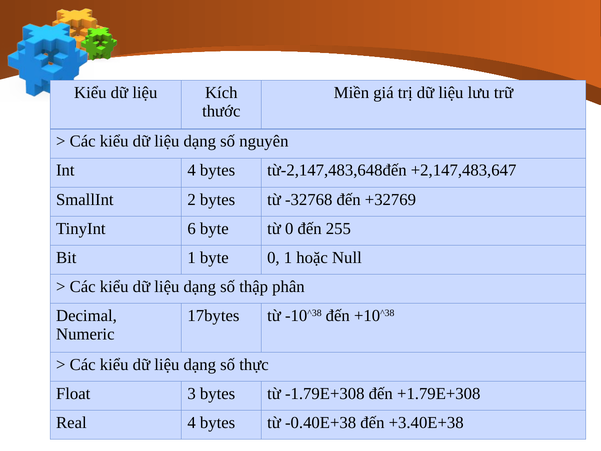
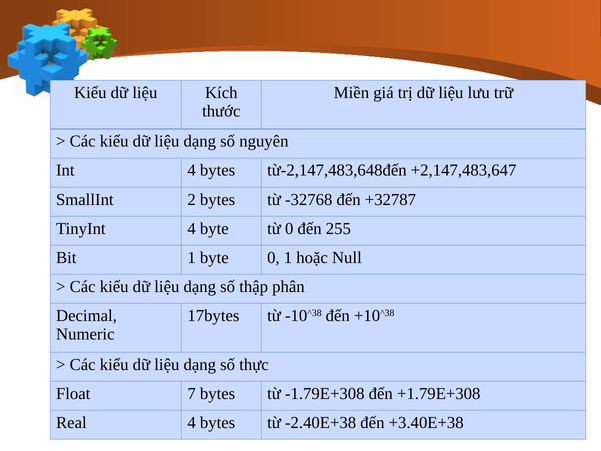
+32769: +32769 -> +32787
TinyInt 6: 6 -> 4
3: 3 -> 7
-0.40E+38: -0.40E+38 -> -2.40E+38
